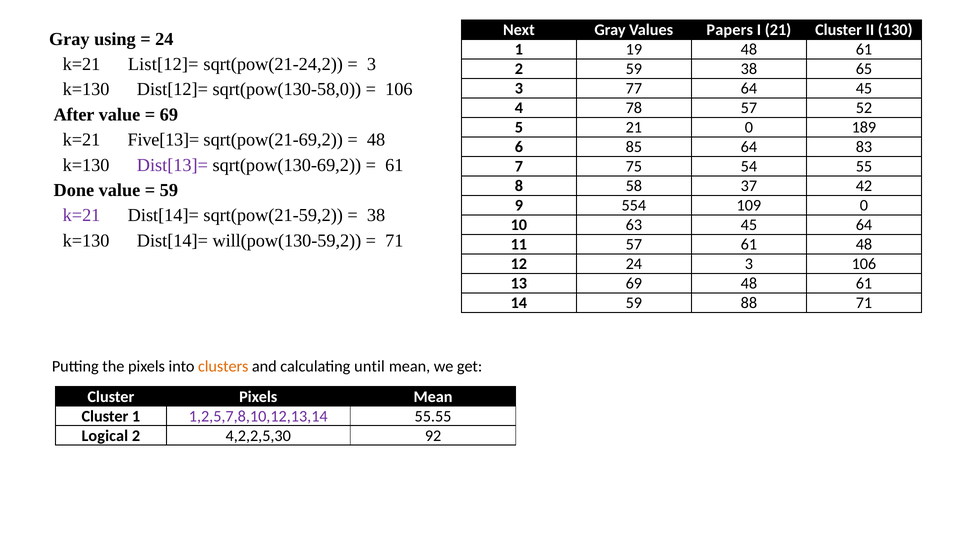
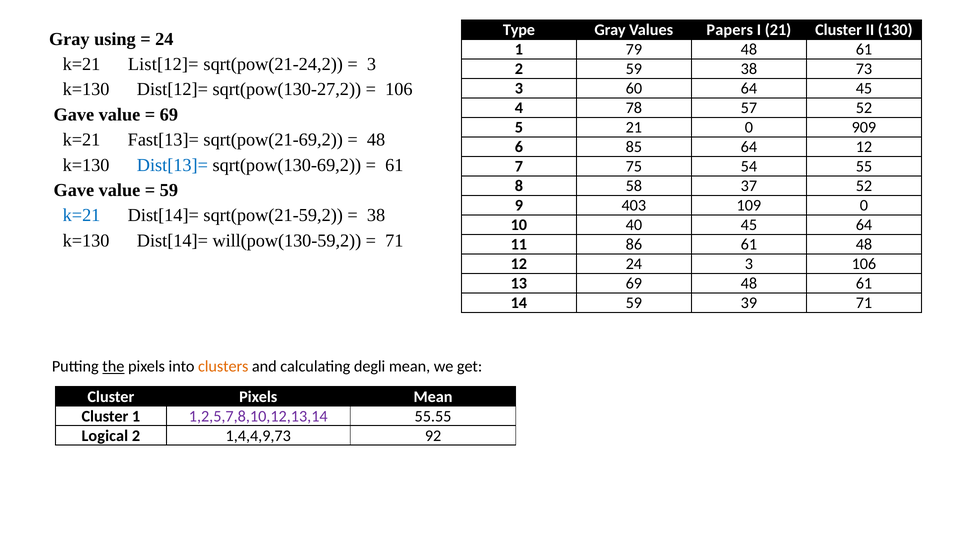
Next: Next -> Type
19: 19 -> 79
65: 65 -> 73
sqrt(pow(130-58,0: sqrt(pow(130-58,0 -> sqrt(pow(130-27,2
77: 77 -> 60
After at (74, 115): After -> Gave
189: 189 -> 909
Five[13]=: Five[13]= -> Fast[13]=
64 83: 83 -> 12
Dist[13]= colour: purple -> blue
37 42: 42 -> 52
Done at (74, 190): Done -> Gave
554: 554 -> 403
k=21 at (82, 216) colour: purple -> blue
63: 63 -> 40
11 57: 57 -> 86
88: 88 -> 39
the underline: none -> present
until: until -> degli
4,2,2,5,30: 4,2,2,5,30 -> 1,4,4,9,73
